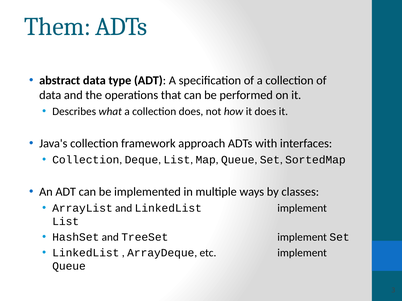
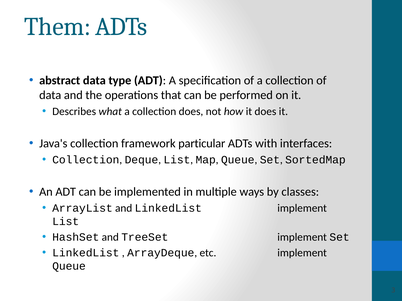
approach: approach -> particular
